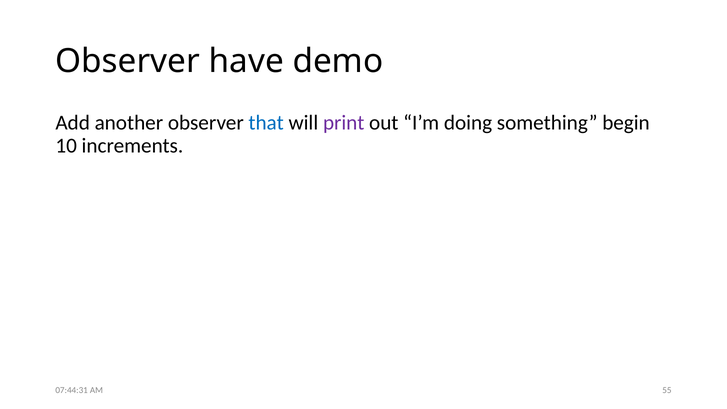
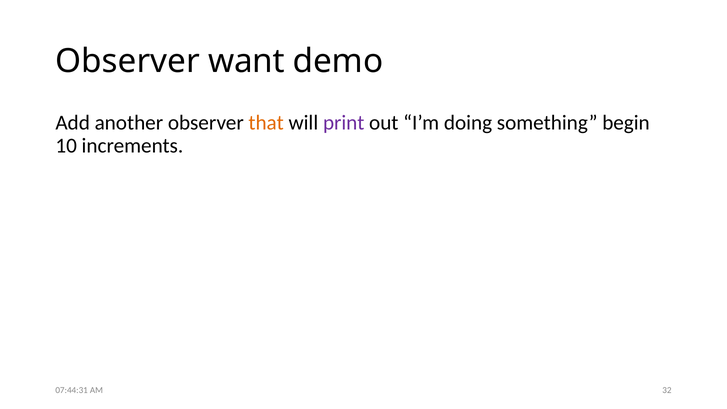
have: have -> want
that colour: blue -> orange
55: 55 -> 32
